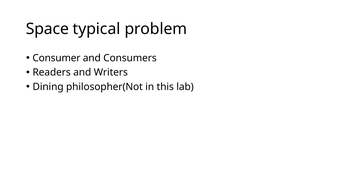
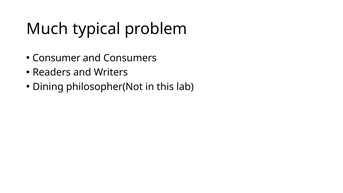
Space: Space -> Much
